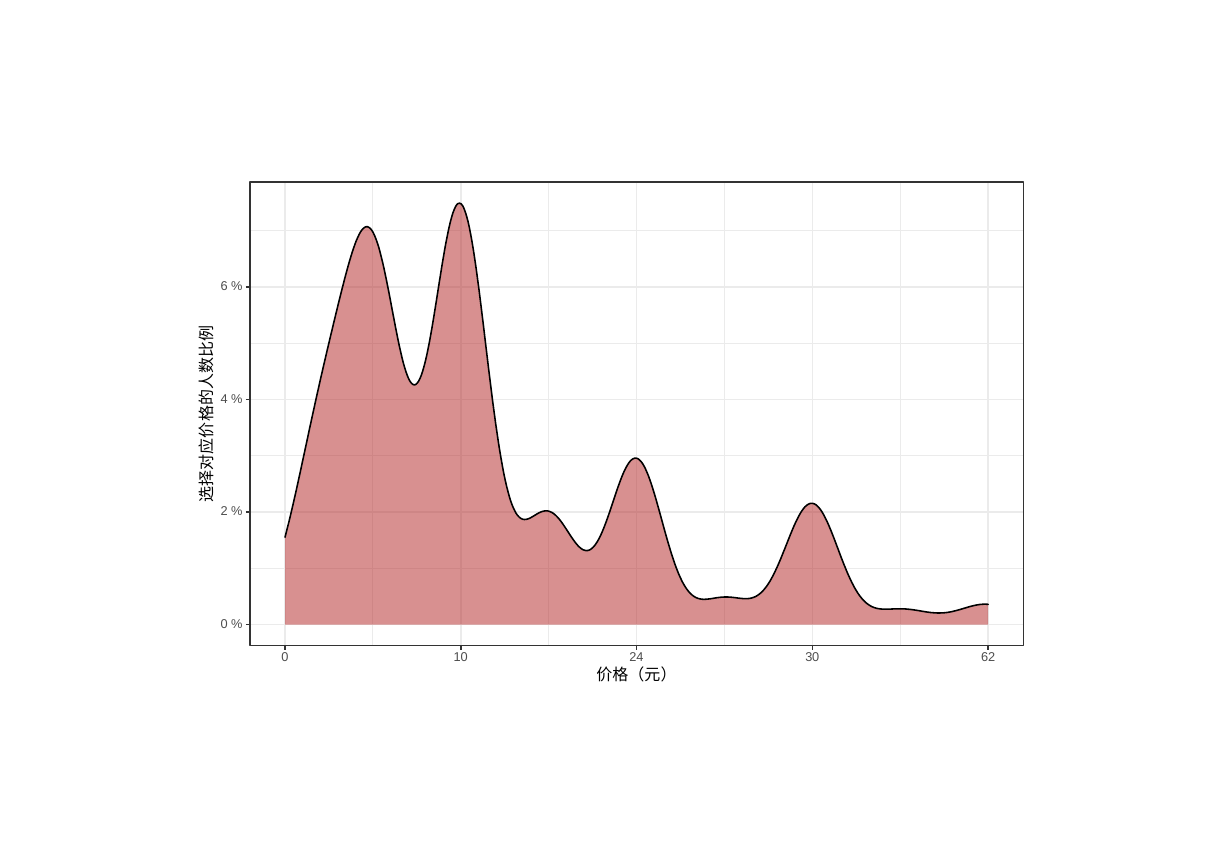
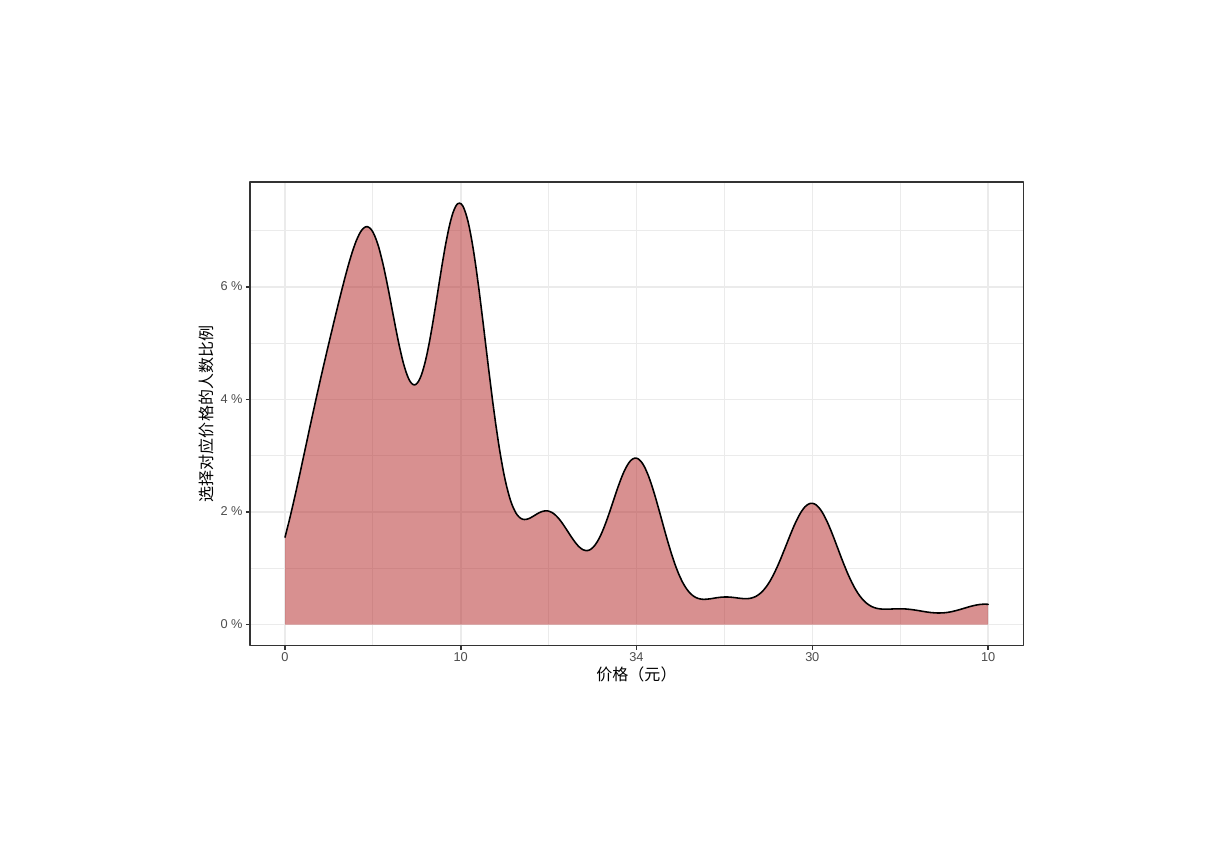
24: 24 -> 34
30 62: 62 -> 10
